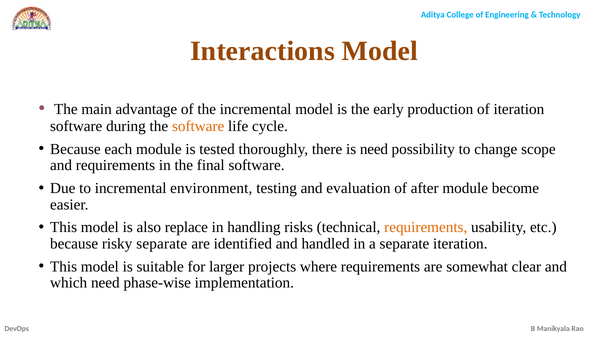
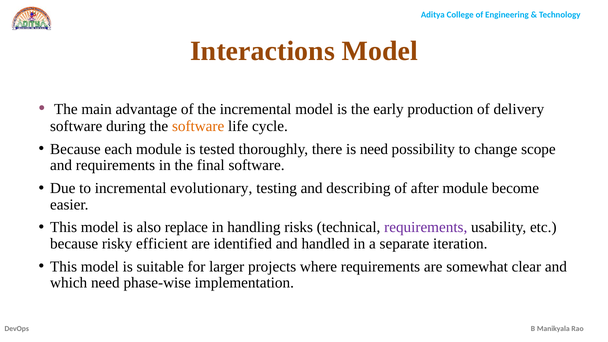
of iteration: iteration -> delivery
environment: environment -> evolutionary
evaluation: evaluation -> describing
requirements at (426, 227) colour: orange -> purple
risky separate: separate -> efficient
